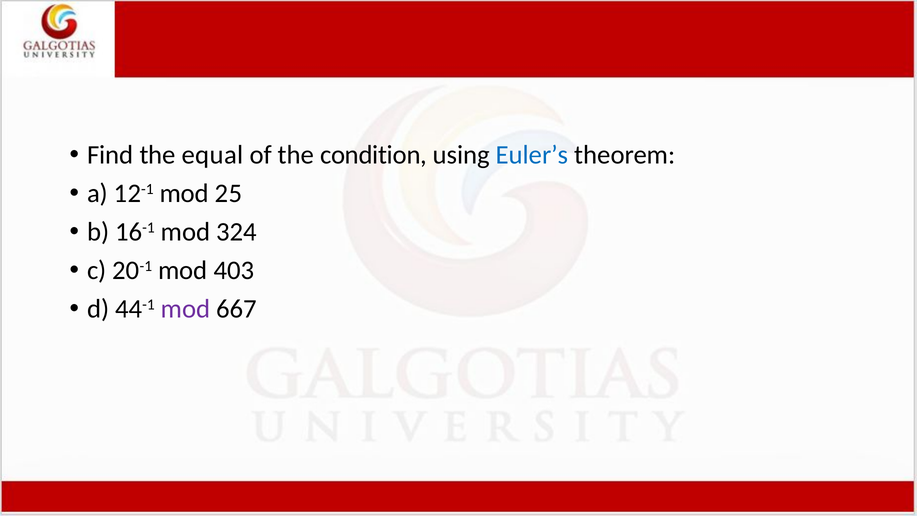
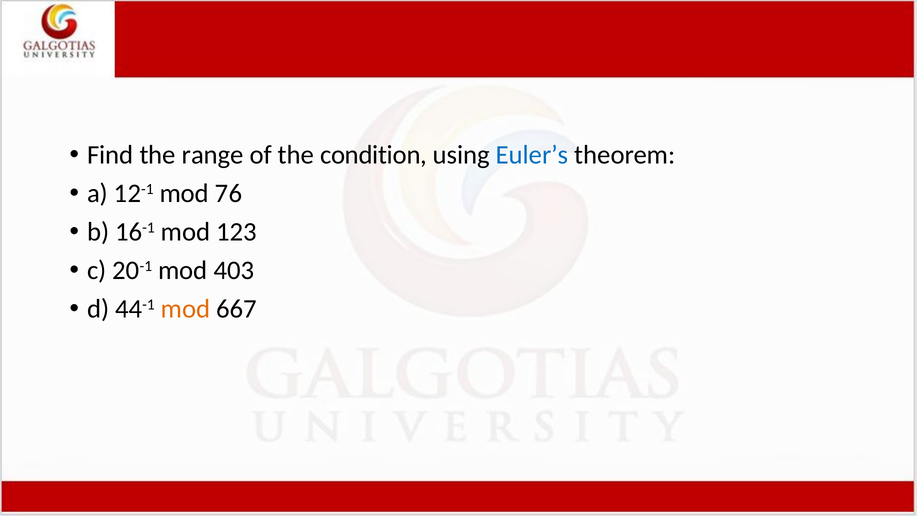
equal: equal -> range
25: 25 -> 76
324: 324 -> 123
mod at (185, 309) colour: purple -> orange
